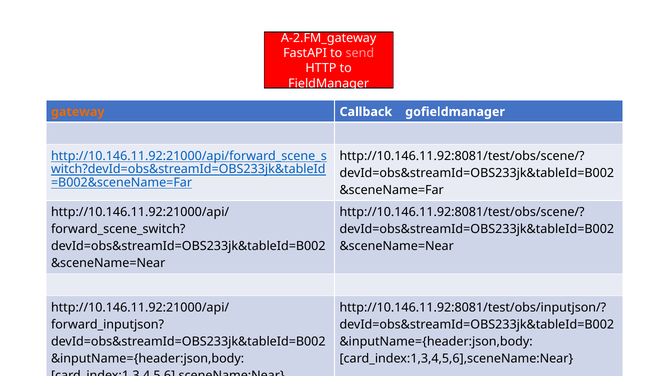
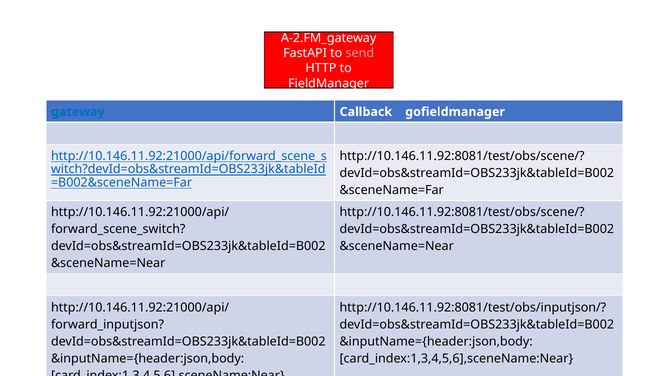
gateway colour: orange -> blue
